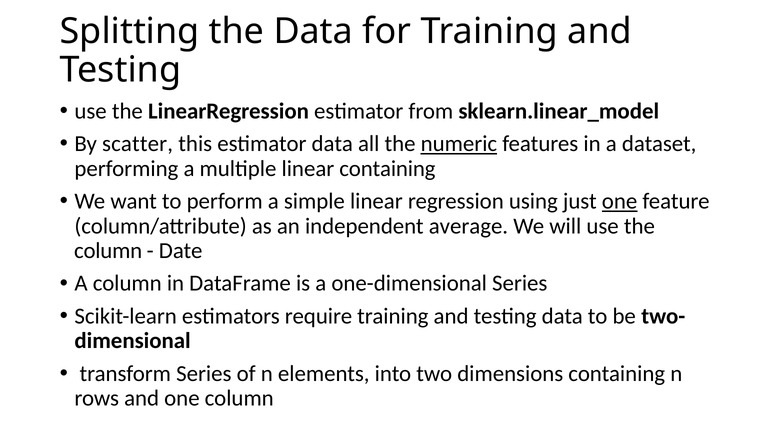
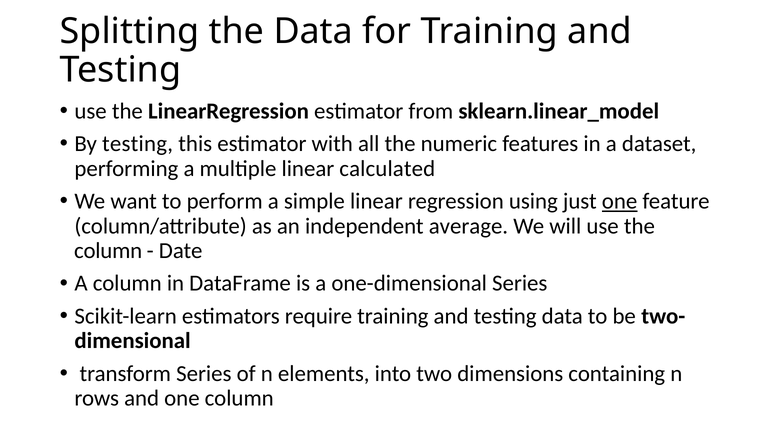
By scatter: scatter -> testing
estimator data: data -> with
numeric underline: present -> none
linear containing: containing -> calculated
